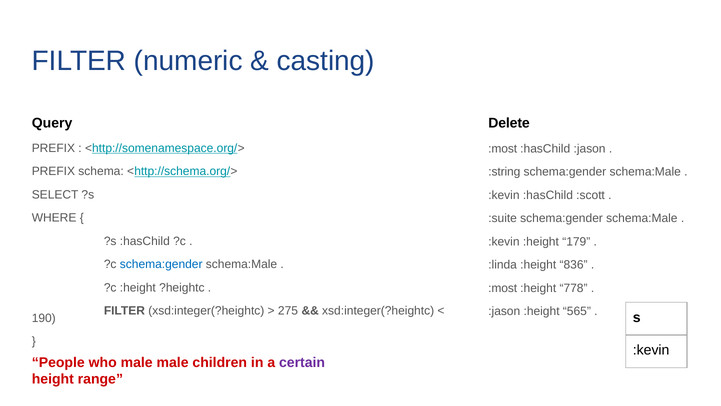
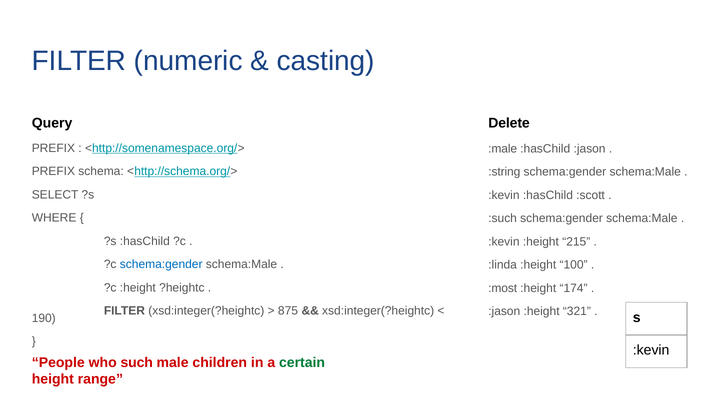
:most at (503, 148): :most -> :male
:suite: :suite -> :such
179: 179 -> 215
836: 836 -> 100
778: 778 -> 174
275: 275 -> 875
565: 565 -> 321
who male: male -> such
certain colour: purple -> green
